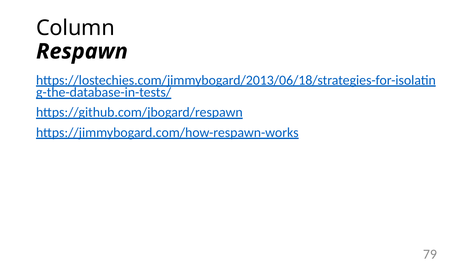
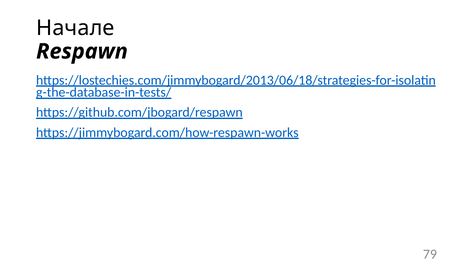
Column: Column -> Начале
